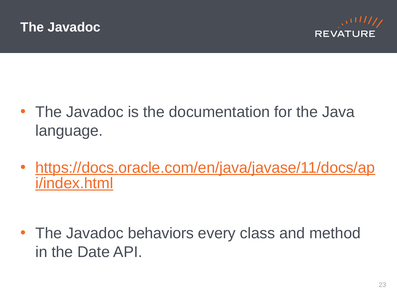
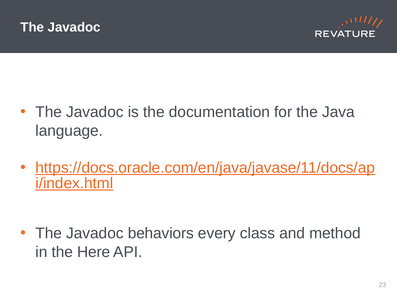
Date: Date -> Here
